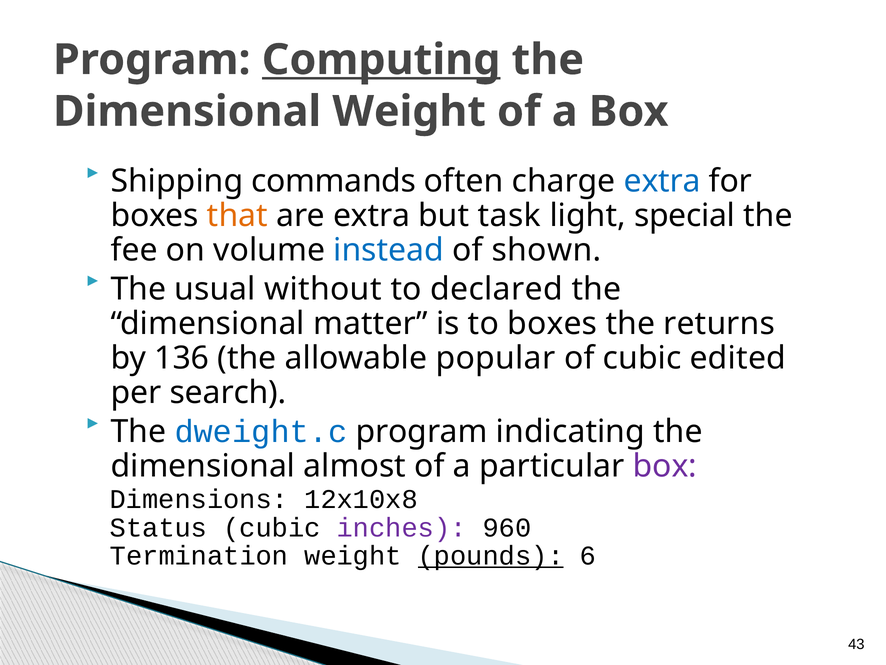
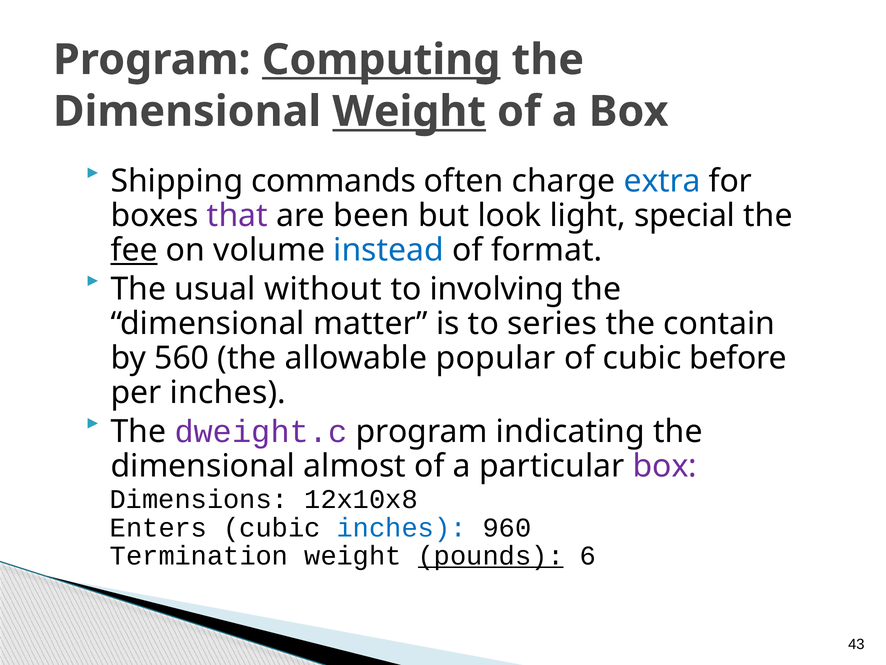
Weight at (409, 111) underline: none -> present
that colour: orange -> purple
are extra: extra -> been
task: task -> look
fee underline: none -> present
shown: shown -> format
declared: declared -> involving
to boxes: boxes -> series
returns: returns -> contain
136: 136 -> 560
edited: edited -> before
per search: search -> inches
dweight.c colour: blue -> purple
Status: Status -> Enters
inches at (402, 527) colour: purple -> blue
